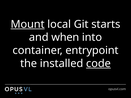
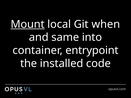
starts: starts -> when
when: when -> same
code underline: present -> none
